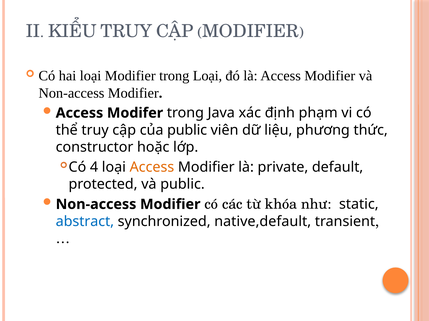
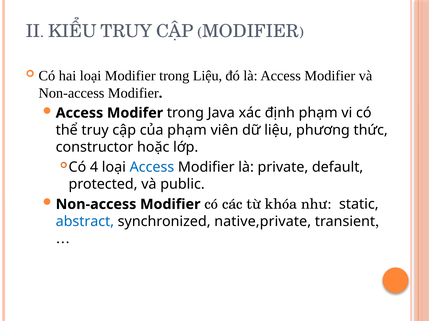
trong Loại: Loại -> Liệu
của public: public -> phạm
Access at (152, 168) colour: orange -> blue
native,default: native,default -> native,private
